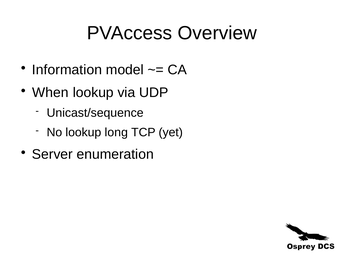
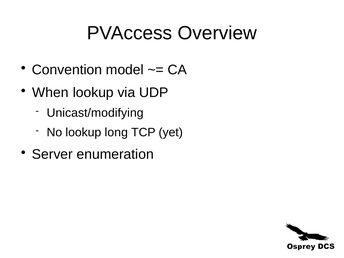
Information: Information -> Convention
Unicast/sequence: Unicast/sequence -> Unicast/modifying
